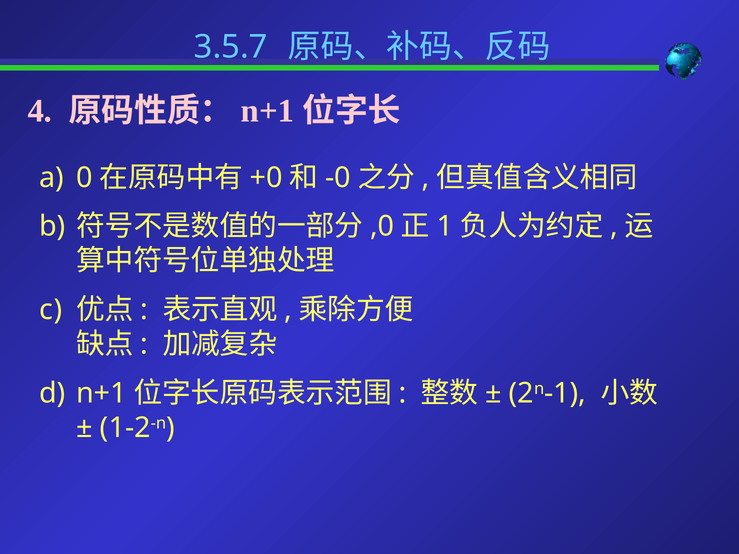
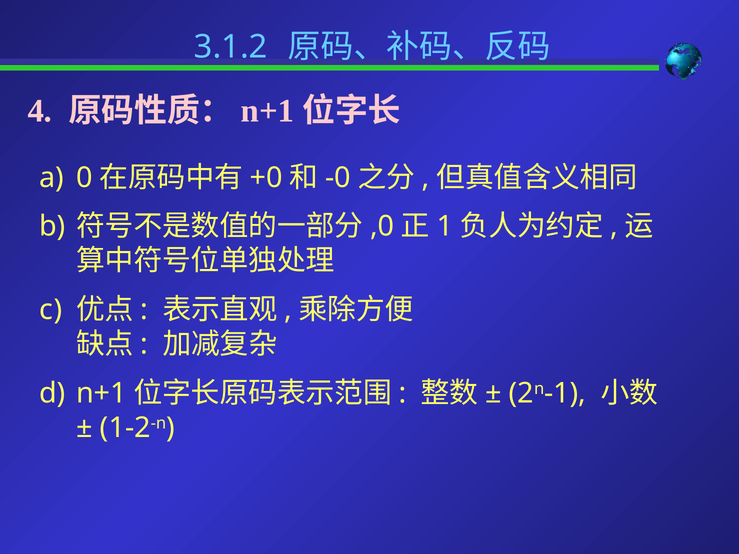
3.5.7: 3.5.7 -> 3.1.2
